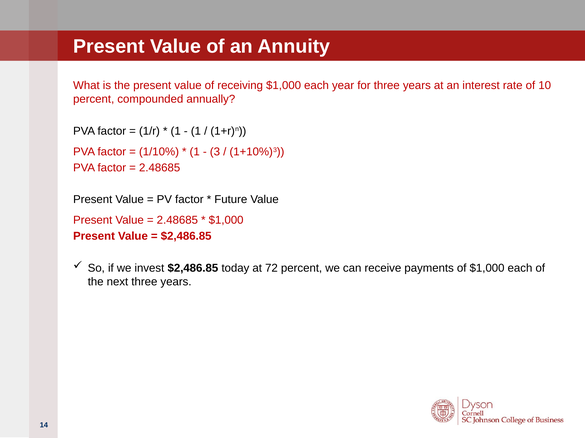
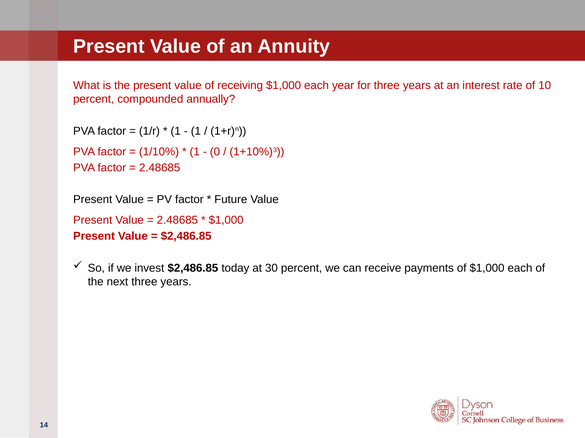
3: 3 -> 0
72: 72 -> 30
